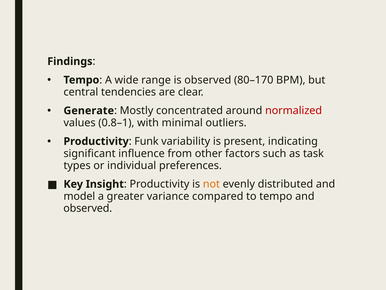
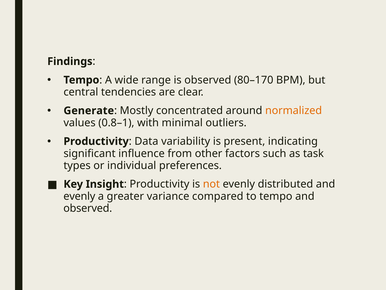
normalized colour: red -> orange
Funk: Funk -> Data
model at (79, 196): model -> evenly
